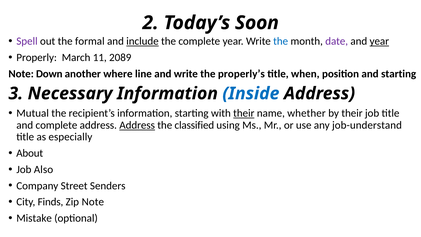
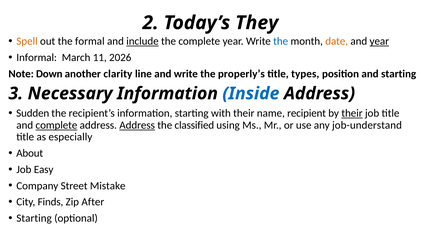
Soon: Soon -> They
Spell colour: purple -> orange
date colour: purple -> orange
Properly: Properly -> Informal
2089: 2089 -> 2026
where: where -> clarity
when: when -> types
Mutual: Mutual -> Sudden
their at (244, 113) underline: present -> none
whether: whether -> recipient
their at (352, 113) underline: none -> present
complete at (56, 125) underline: none -> present
Also: Also -> Easy
Senders: Senders -> Mistake
Zip Note: Note -> After
Mistake at (34, 218): Mistake -> Starting
